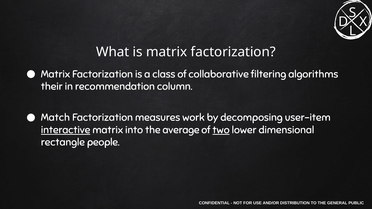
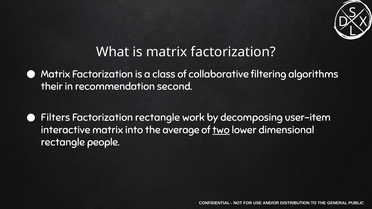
column: column -> second
Match: Match -> Filters
Factorization measures: measures -> rectangle
interactive underline: present -> none
